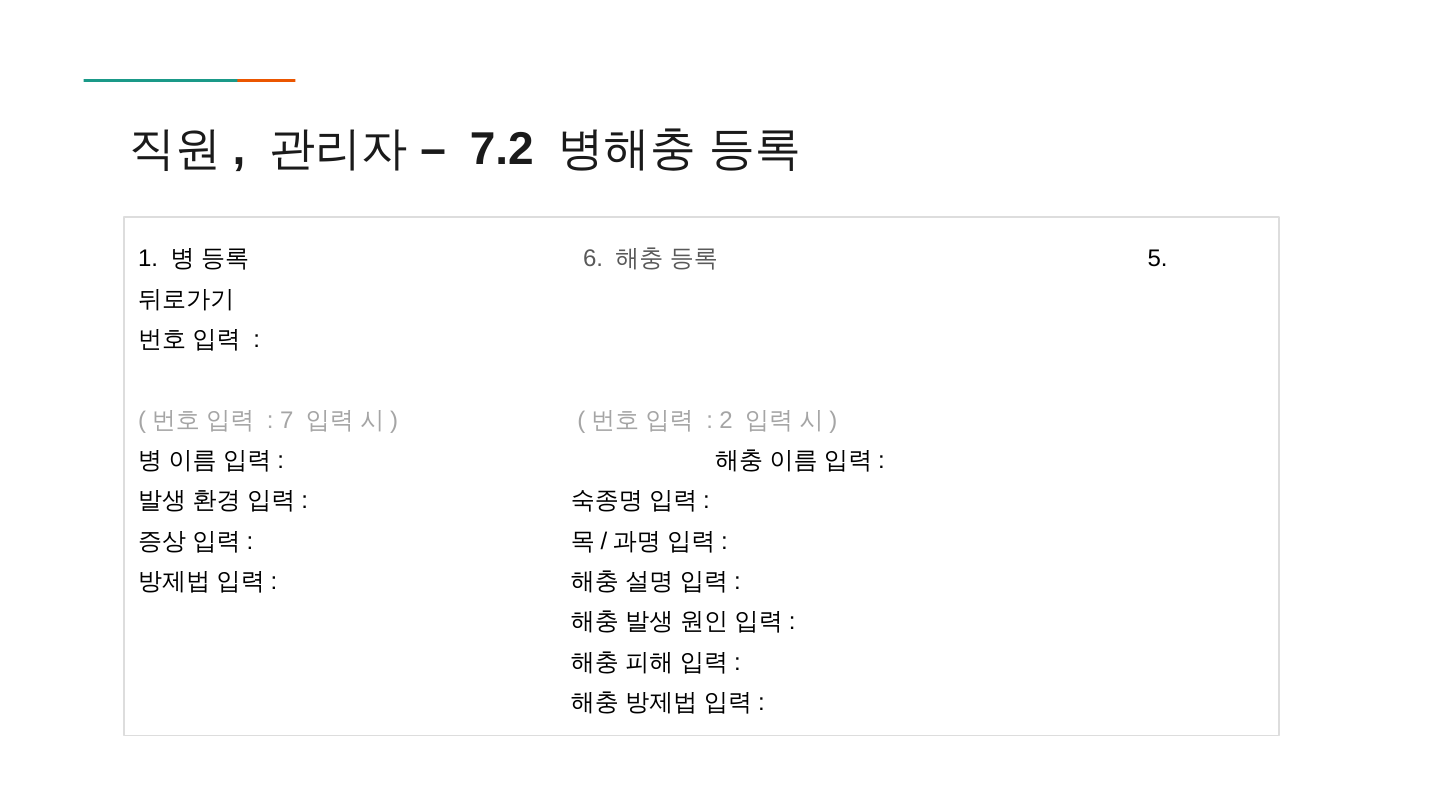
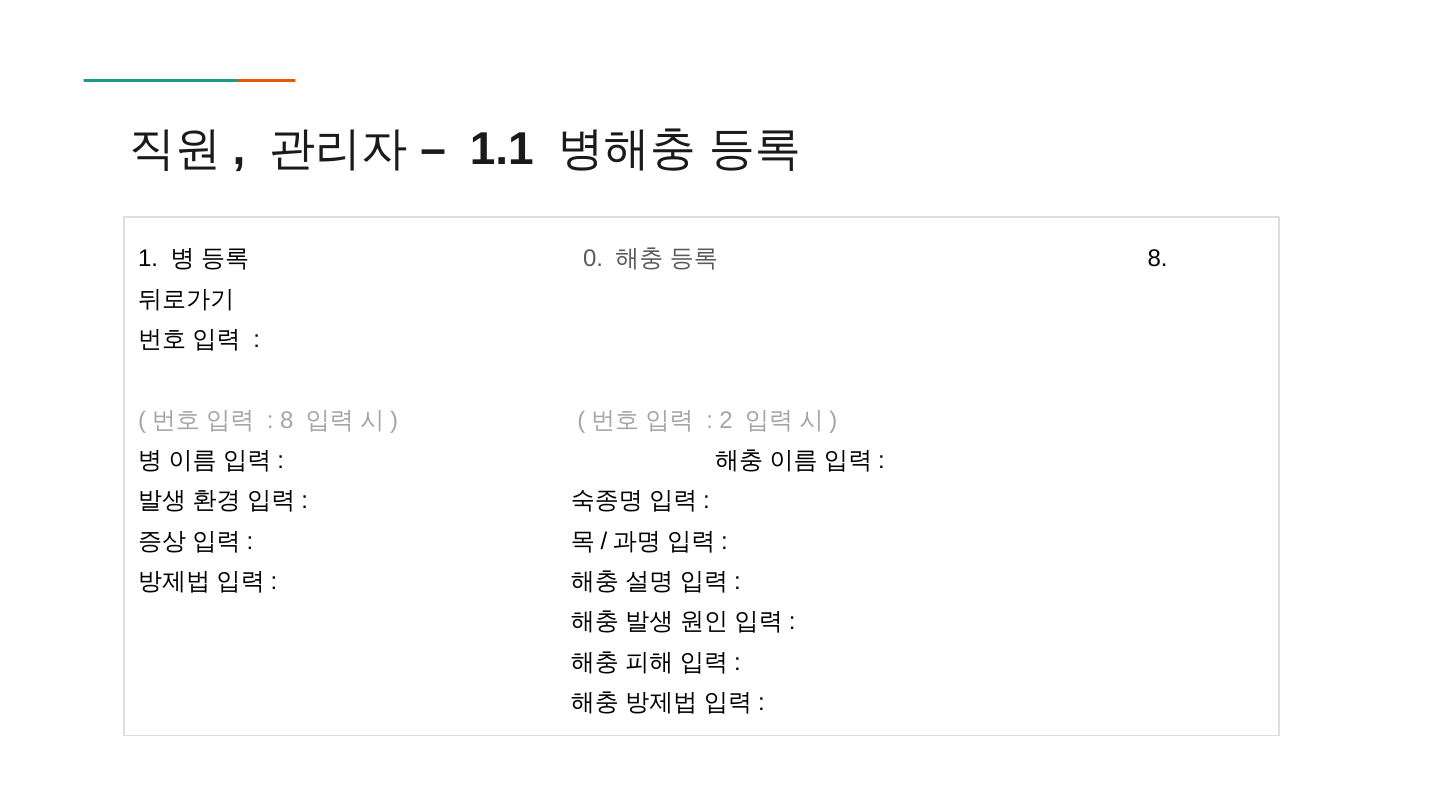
7.2: 7.2 -> 1.1
6: 6 -> 0
5 at (1158, 259): 5 -> 8
7 at (287, 420): 7 -> 8
